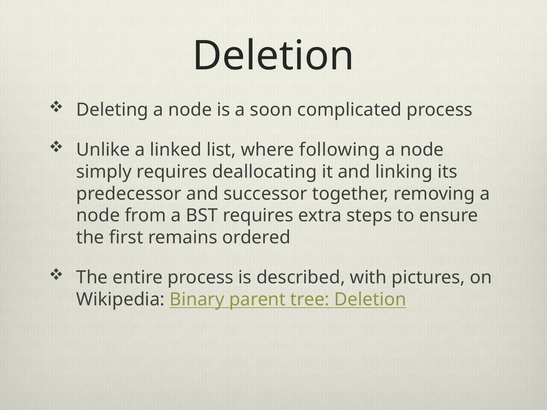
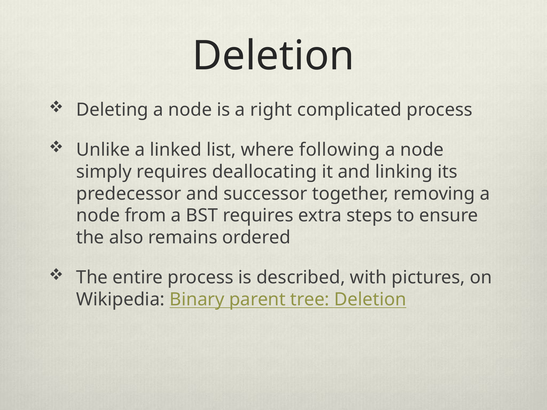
soon: soon -> right
first: first -> also
